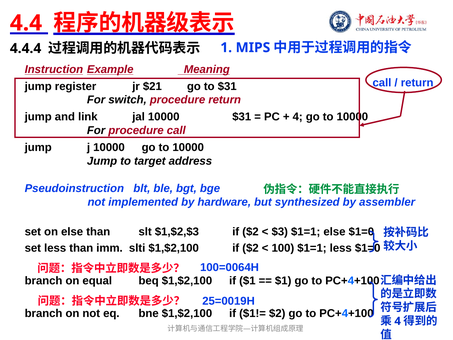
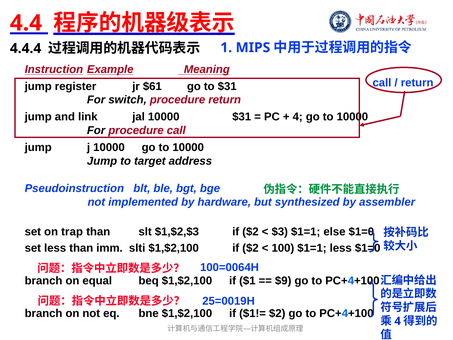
$21: $21 -> $61
on else: else -> trap
$1 at (283, 281): $1 -> $9
